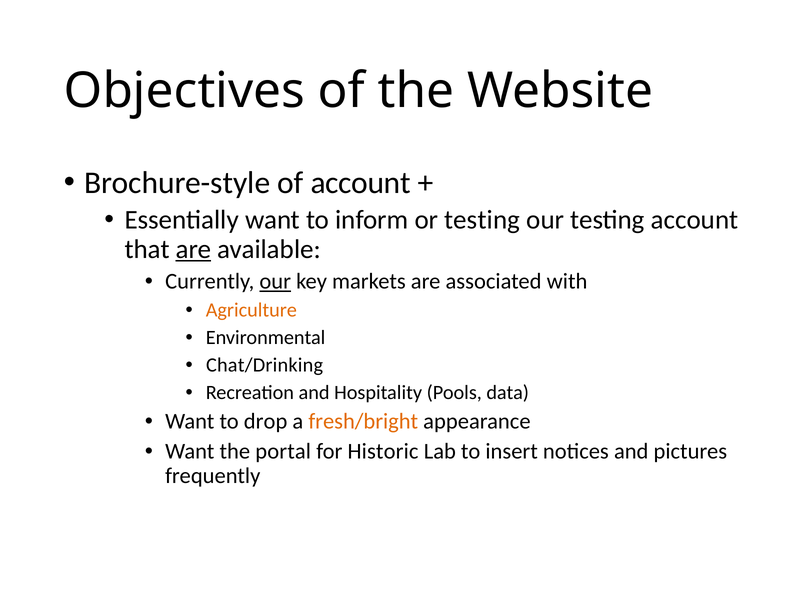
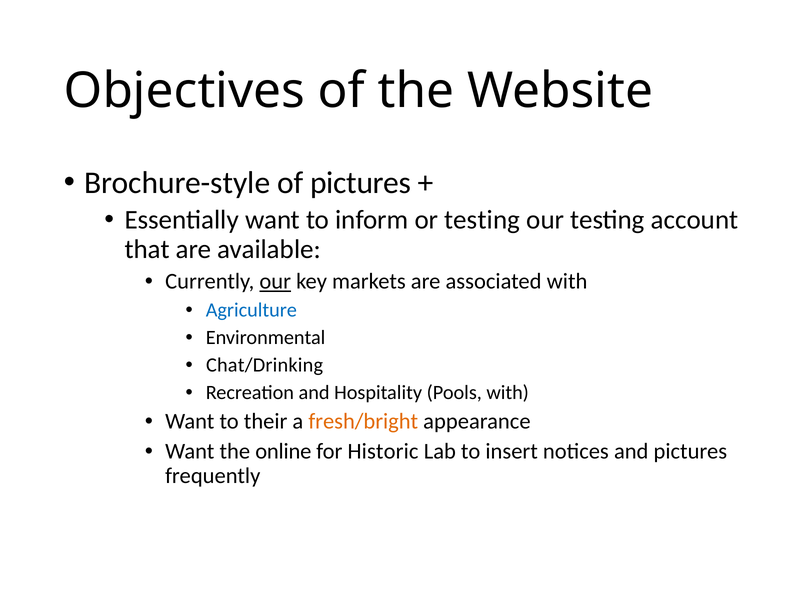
of account: account -> pictures
are at (193, 249) underline: present -> none
Agriculture colour: orange -> blue
Pools data: data -> with
drop: drop -> their
portal: portal -> online
